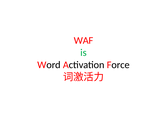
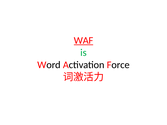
WAF underline: none -> present
